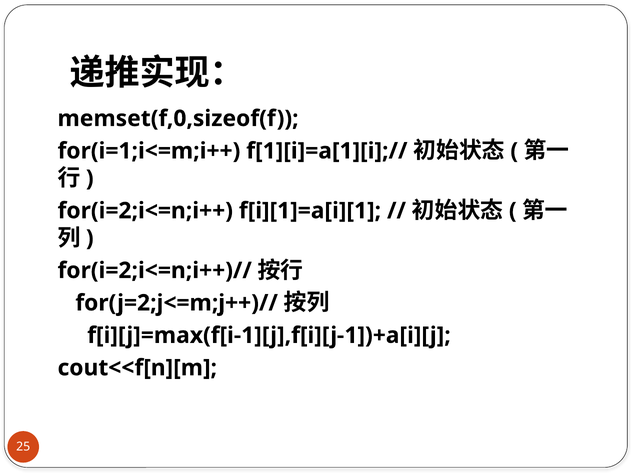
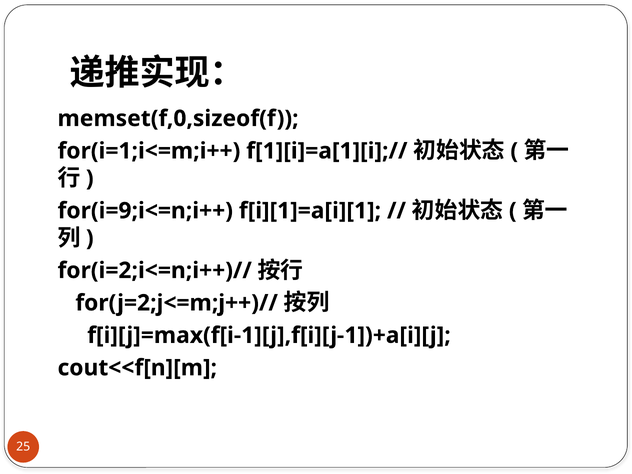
for(i=2;i<=n;i++: for(i=2;i<=n;i++ -> for(i=9;i<=n;i++
